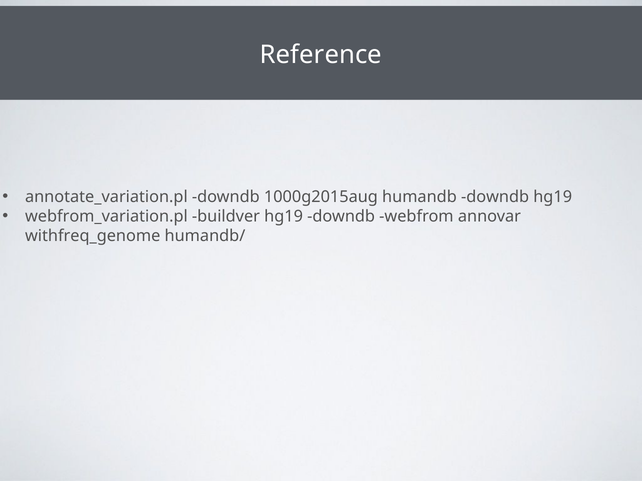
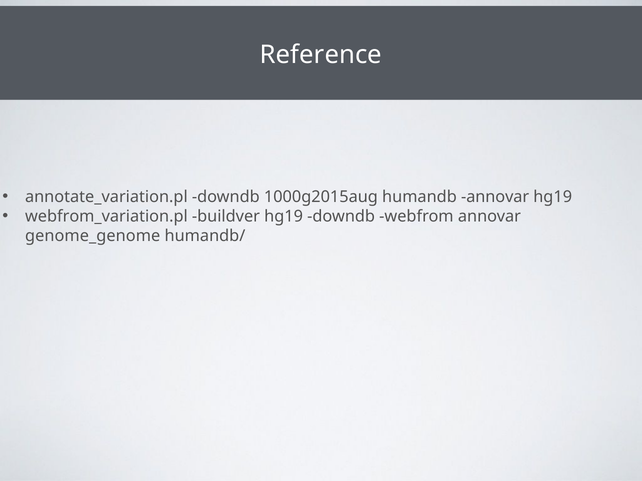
humandb downdb: downdb -> annovar
withfreq_genome: withfreq_genome -> genome_genome
